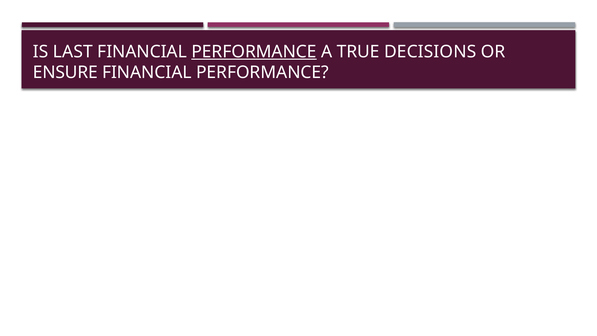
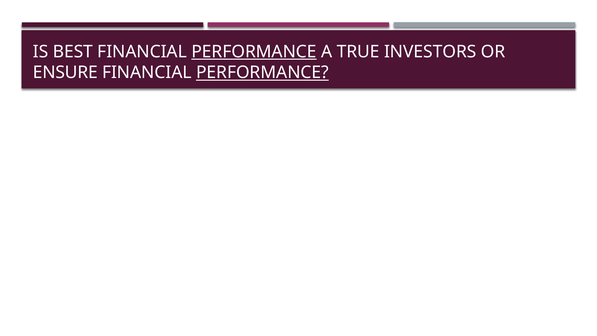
LAST: LAST -> BEST
DECISIONS: DECISIONS -> INVESTORS
PERFORMANCE at (262, 73) underline: none -> present
